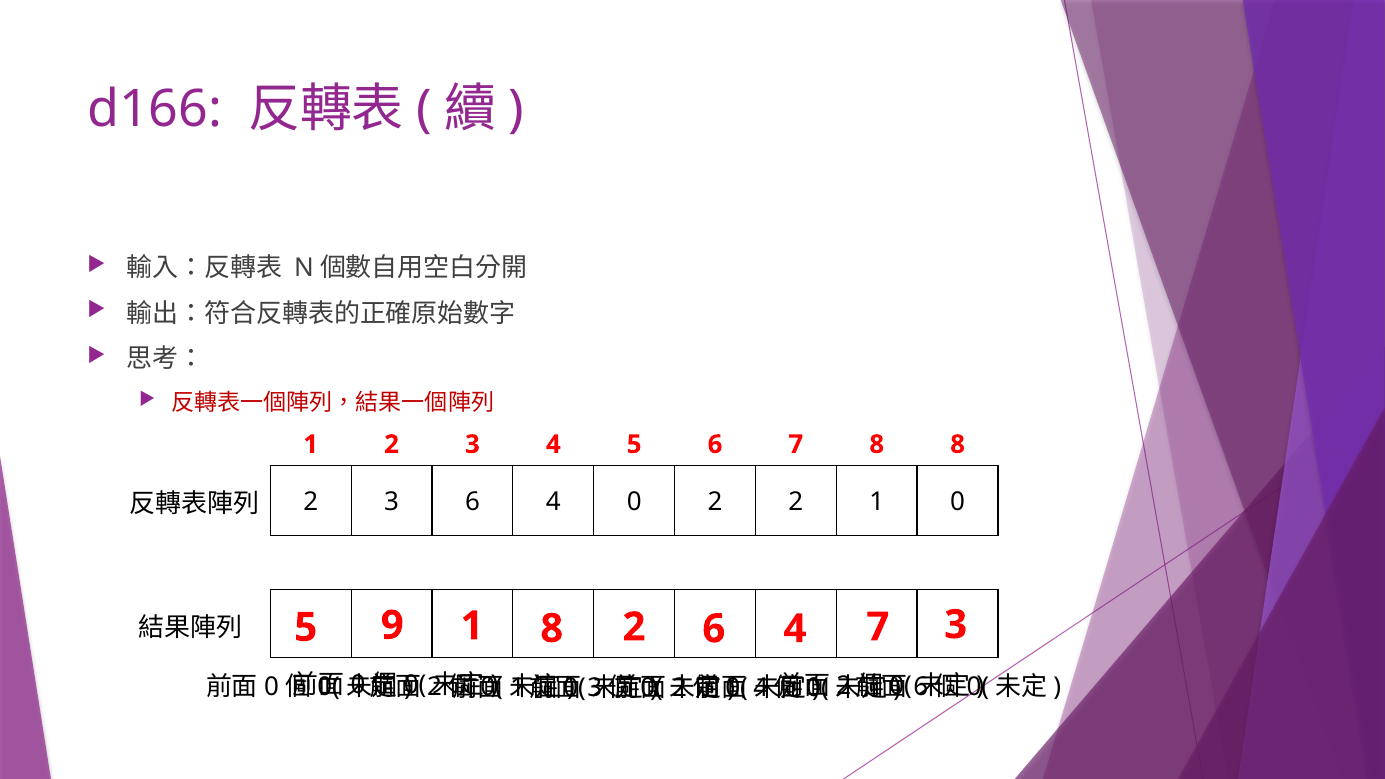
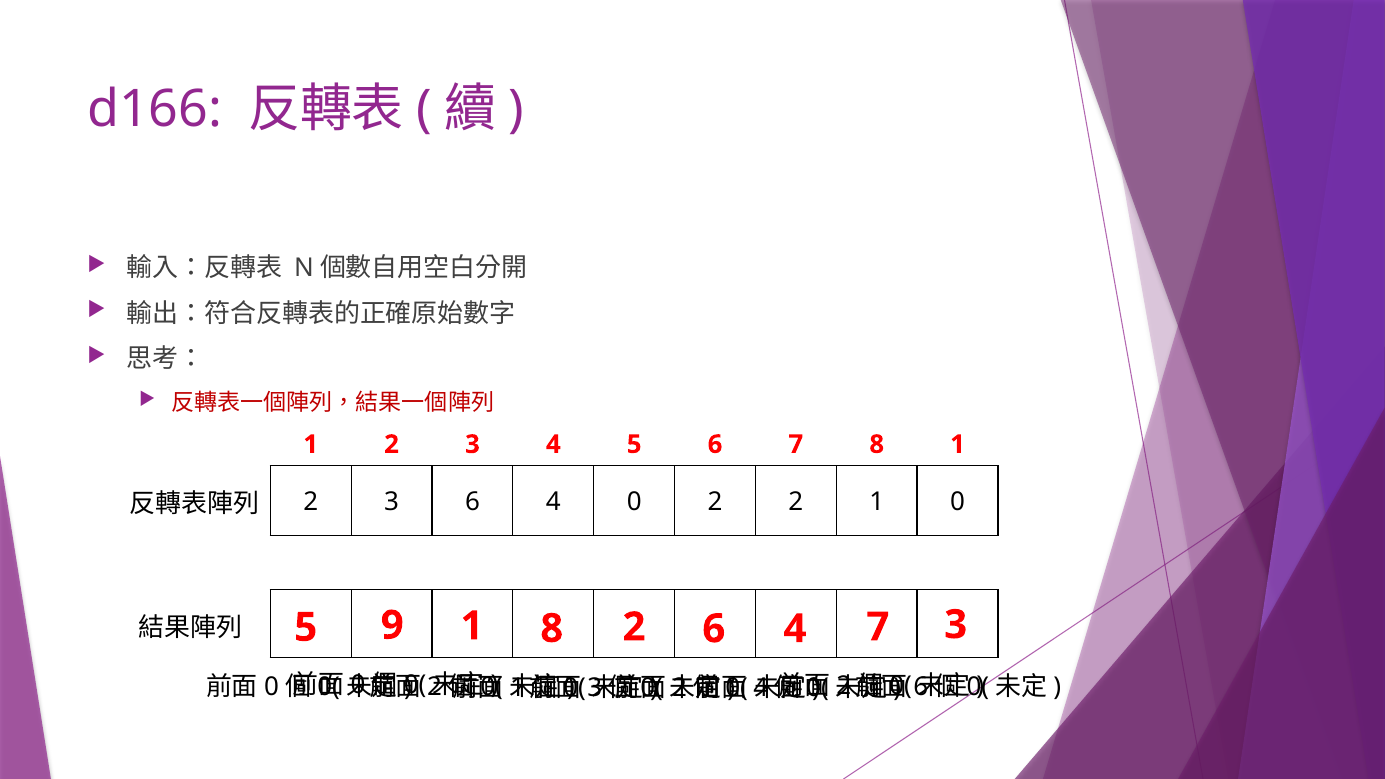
8 8: 8 -> 1
